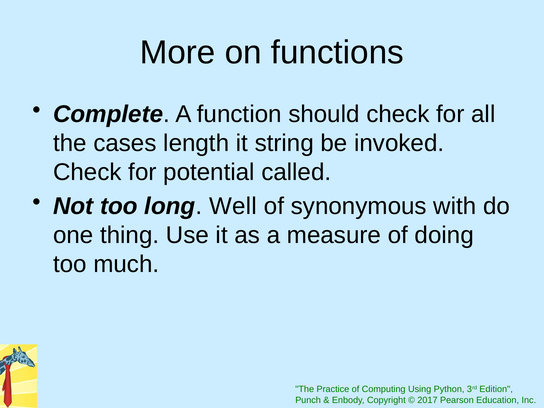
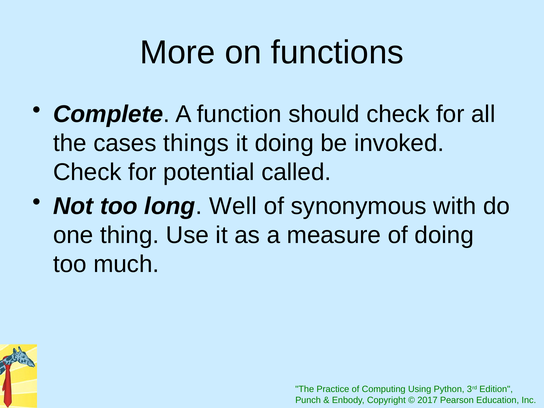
length: length -> things
it string: string -> doing
